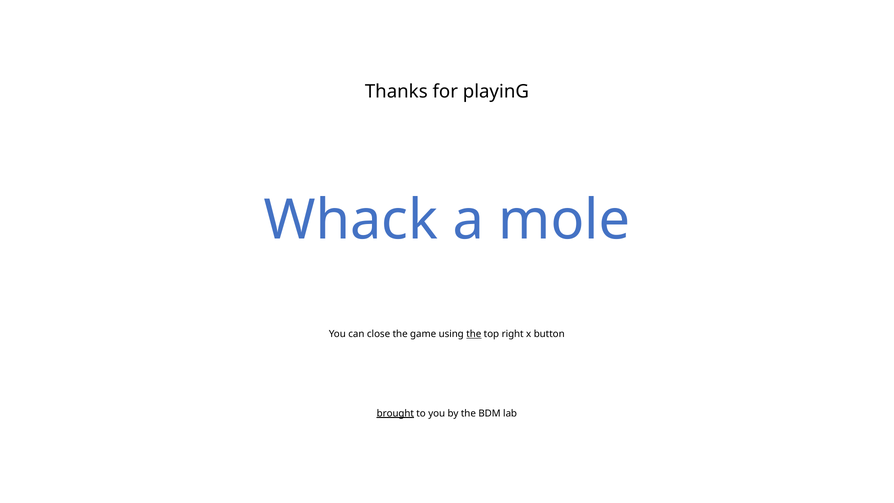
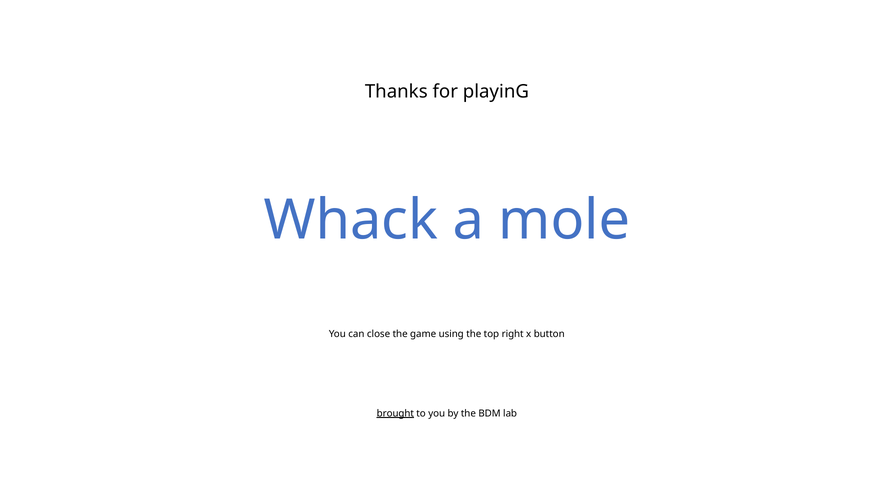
the at (474, 334) underline: present -> none
